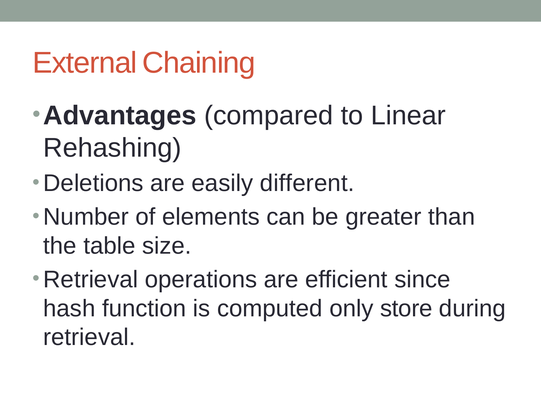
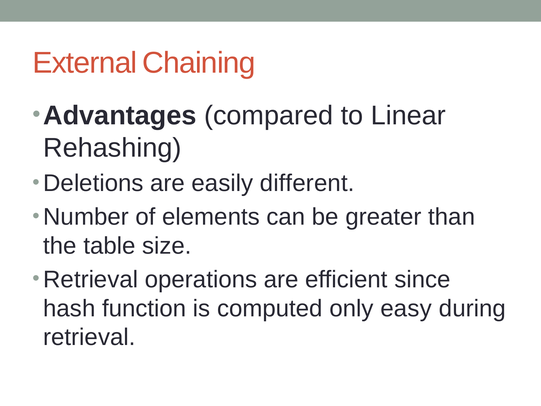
store: store -> easy
